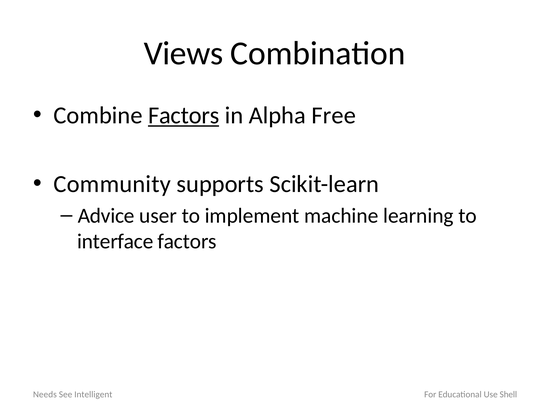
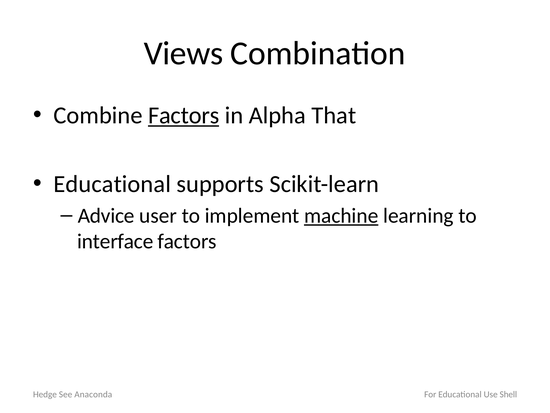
Free: Free -> That
Community at (112, 184): Community -> Educational
machine underline: none -> present
Needs: Needs -> Hedge
Intelligent: Intelligent -> Anaconda
